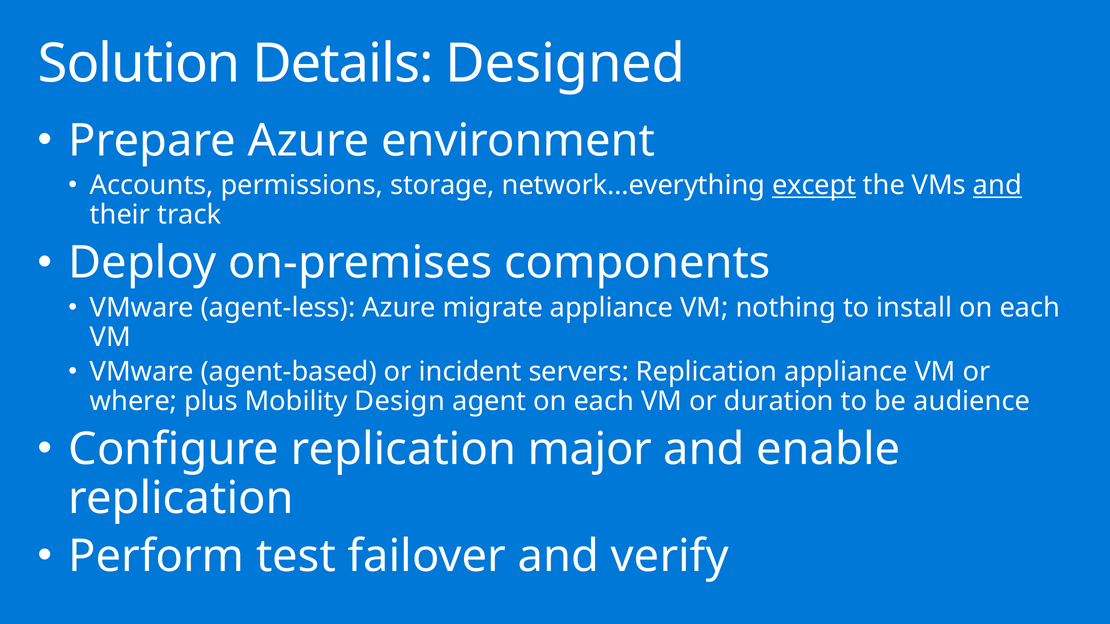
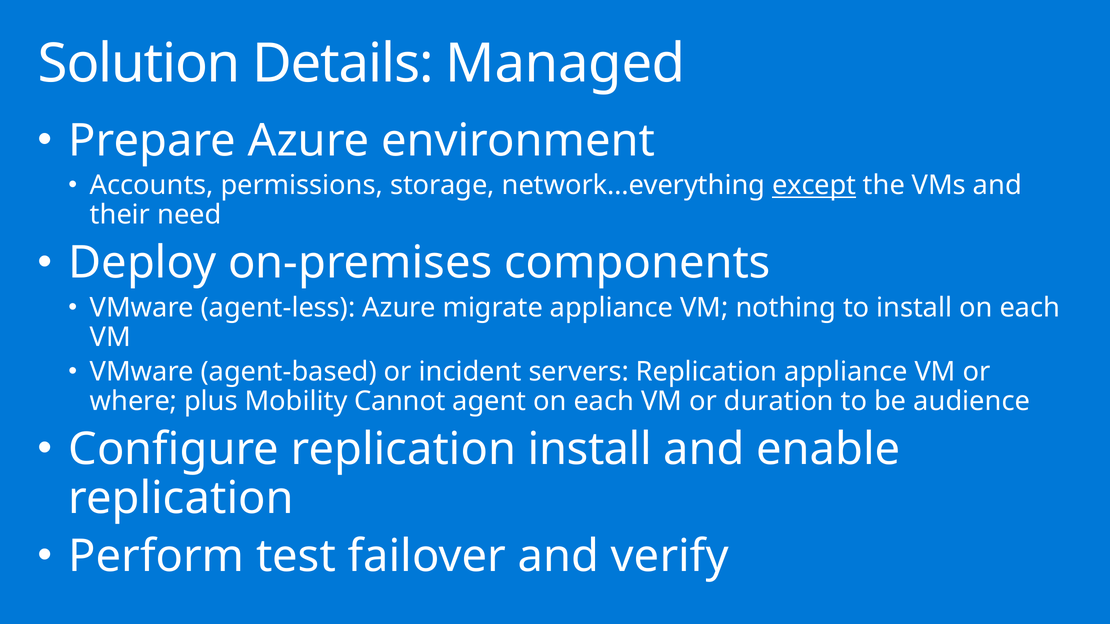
Designed: Designed -> Managed
and at (997, 186) underline: present -> none
track: track -> need
Design: Design -> Cannot
replication major: major -> install
